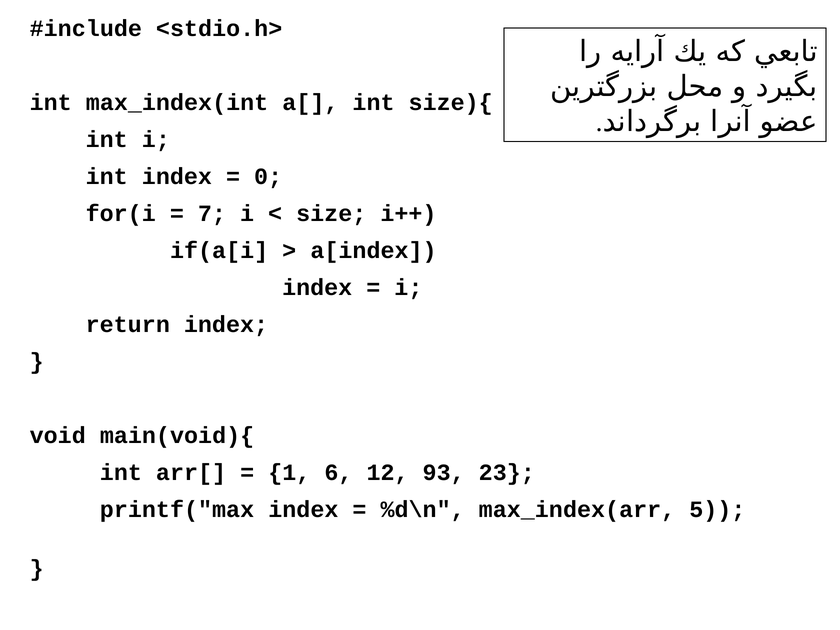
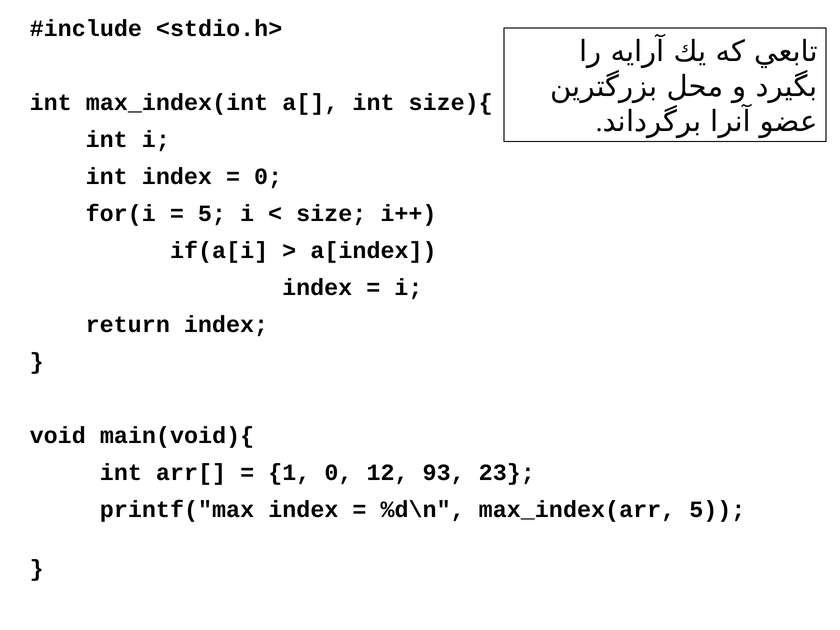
7 at (212, 213): 7 -> 5
1 6: 6 -> 0
